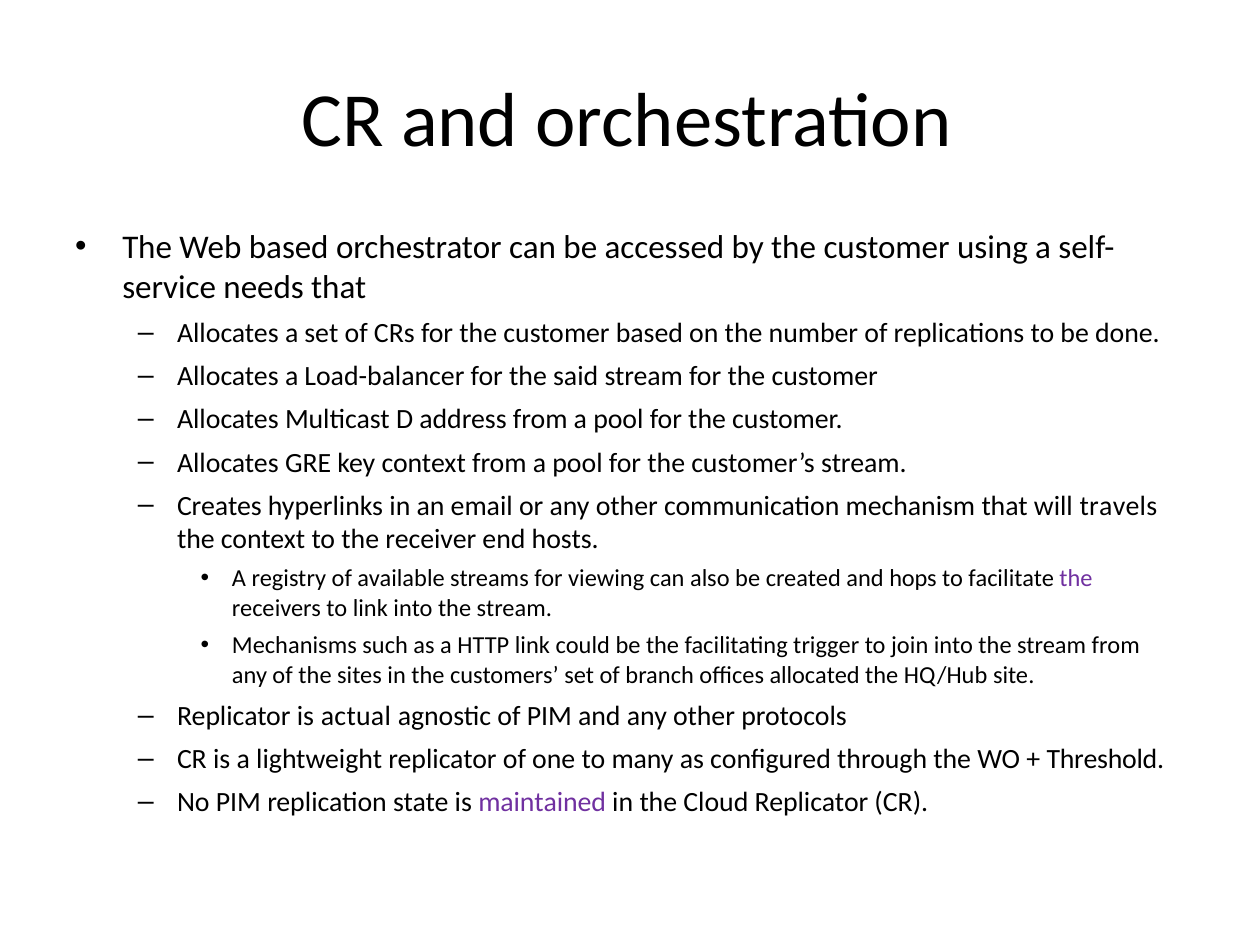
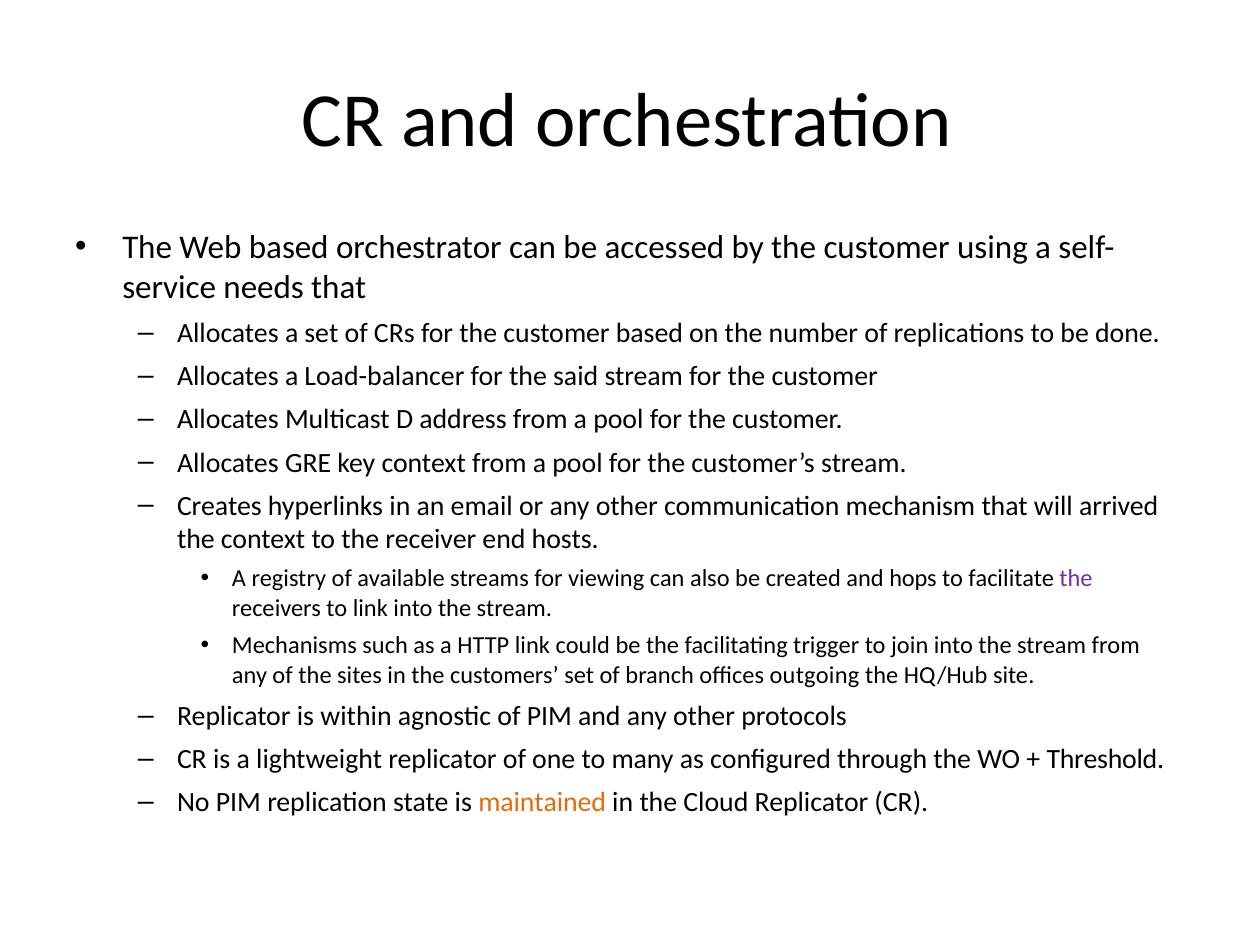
travels: travels -> arrived
allocated: allocated -> outgoing
actual: actual -> within
maintained colour: purple -> orange
